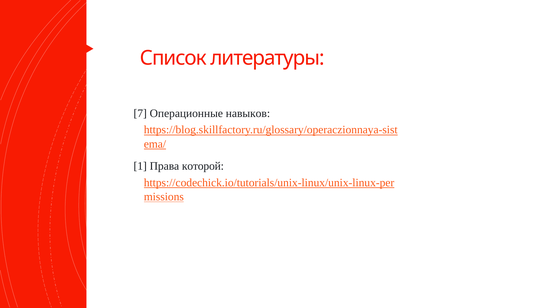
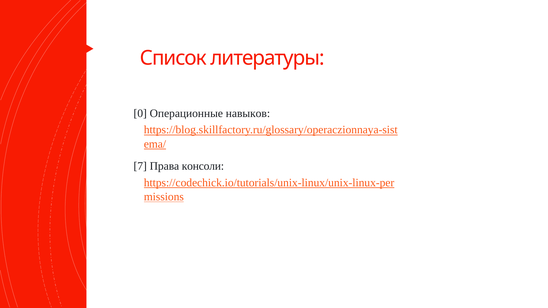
7: 7 -> 0
1: 1 -> 7
которой: которой -> консоли
